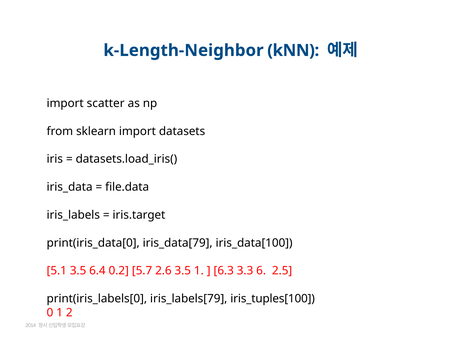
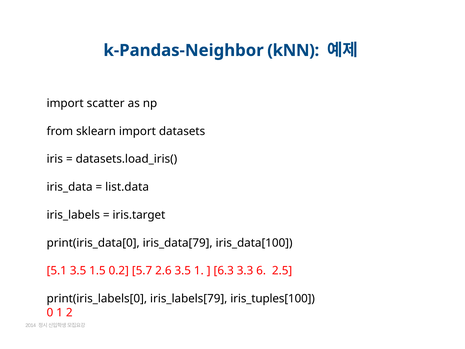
k-Length-Neighbor: k-Length-Neighbor -> k-Pandas-Neighbor
file.data: file.data -> list.data
6.4: 6.4 -> 1.5
